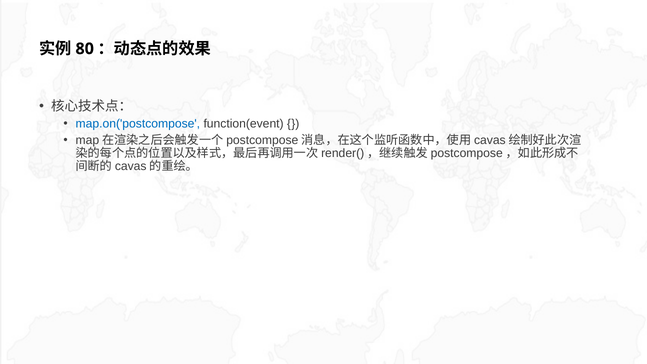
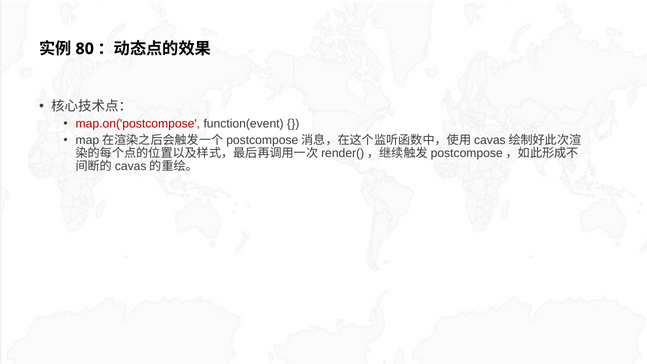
map.on('postcompose colour: blue -> red
